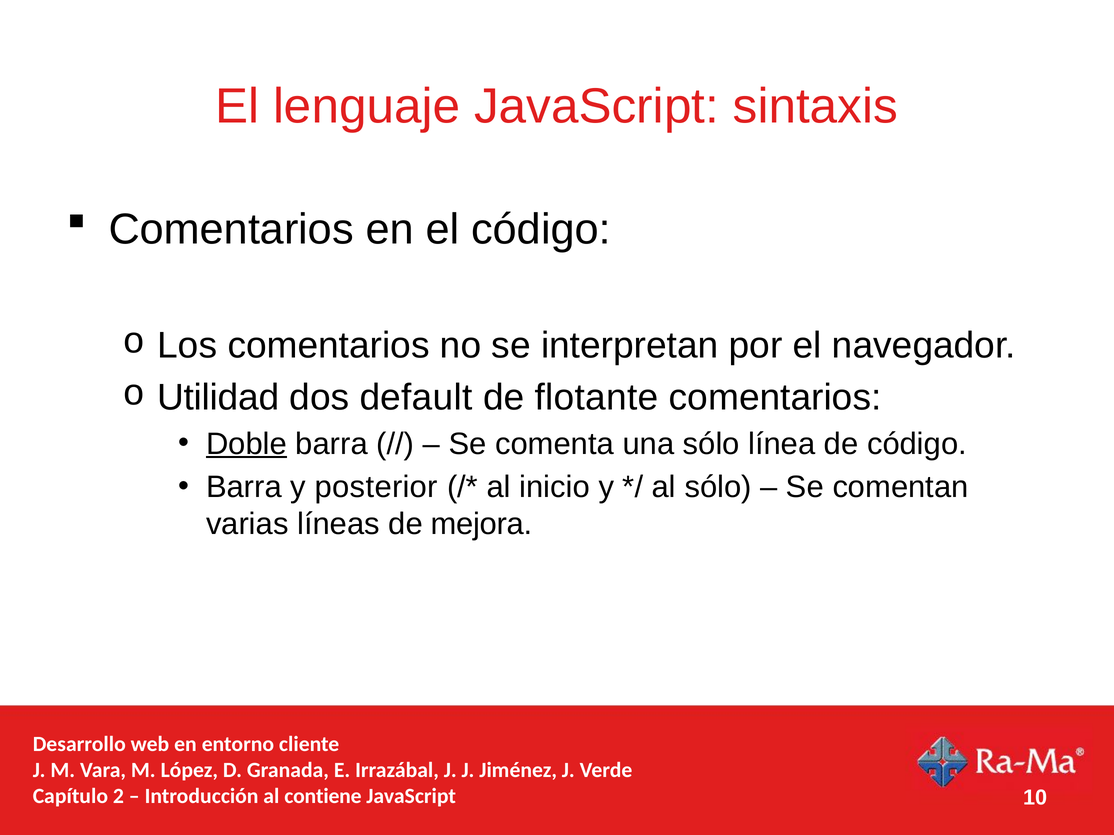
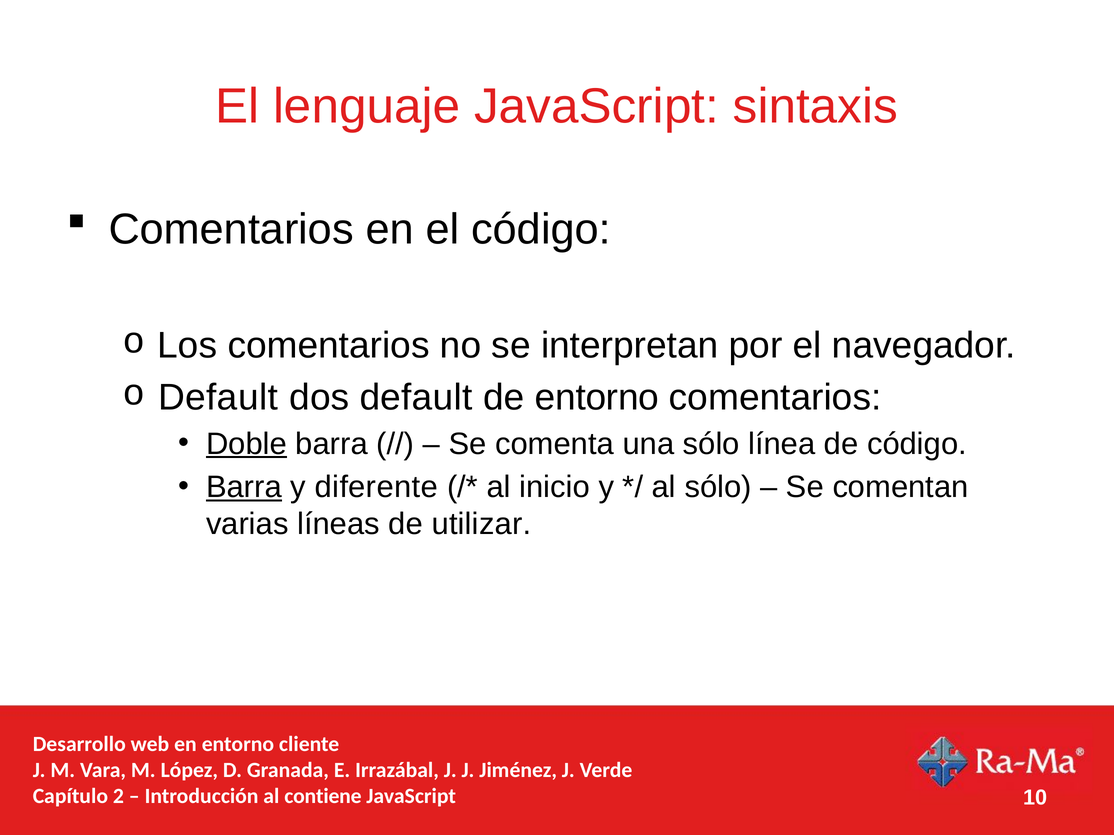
Utilidad at (218, 398): Utilidad -> Default
de flotante: flotante -> entorno
Barra at (244, 487) underline: none -> present
posterior: posterior -> diferente
mejora: mejora -> utilizar
